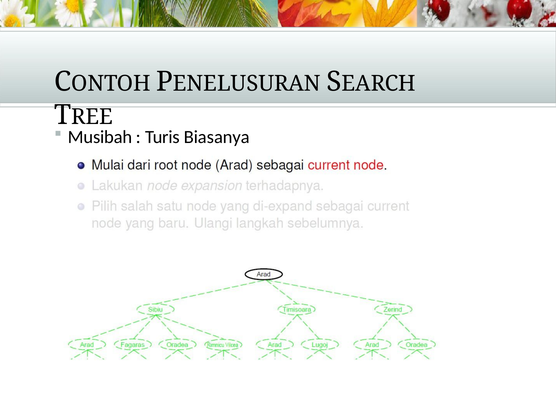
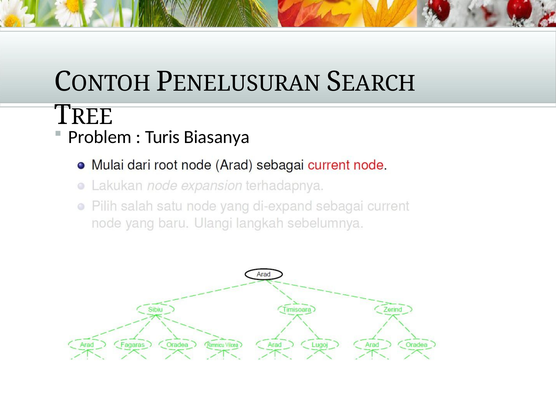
Musibah: Musibah -> Problem
